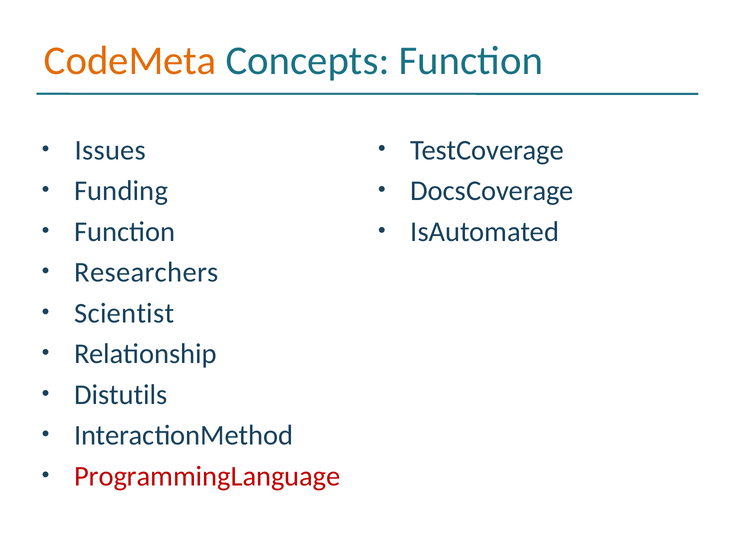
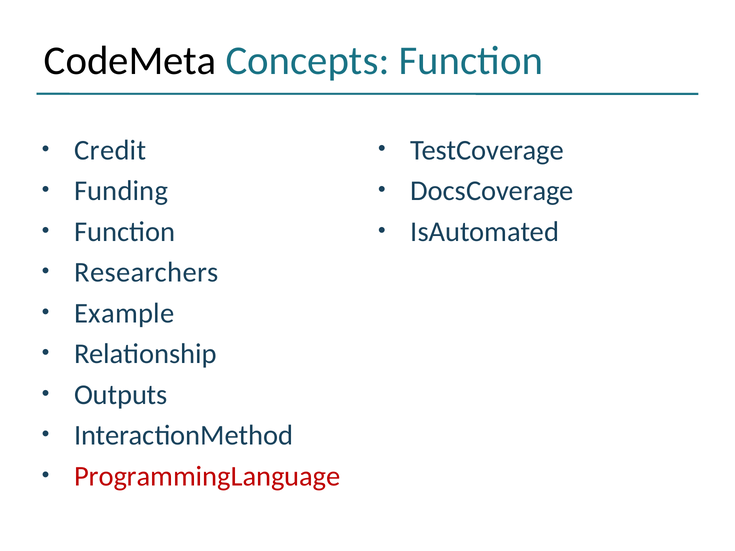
CodeMeta colour: orange -> black
Issues: Issues -> Credit
Scientist: Scientist -> Example
Distutils: Distutils -> Outputs
